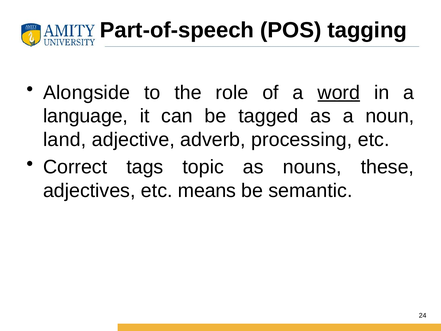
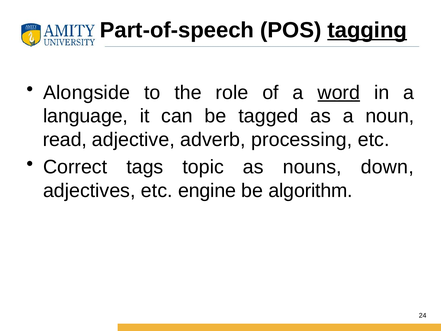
tagging underline: none -> present
land: land -> read
these: these -> down
means: means -> engine
semantic: semantic -> algorithm
